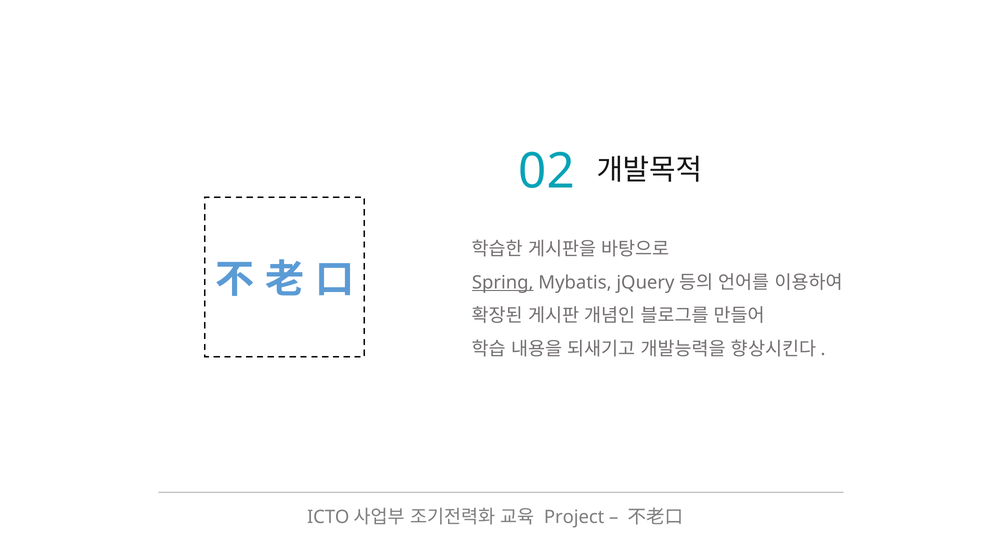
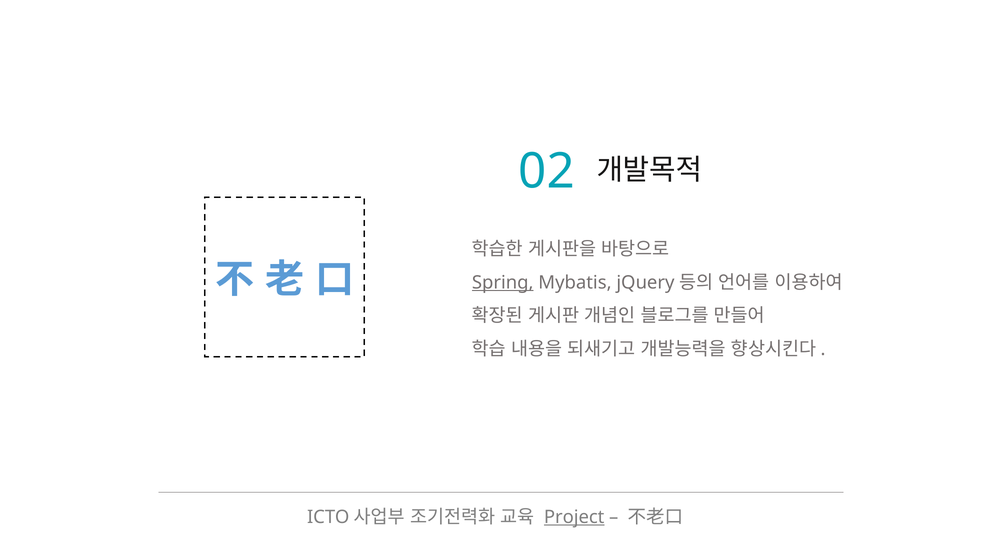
Project underline: none -> present
